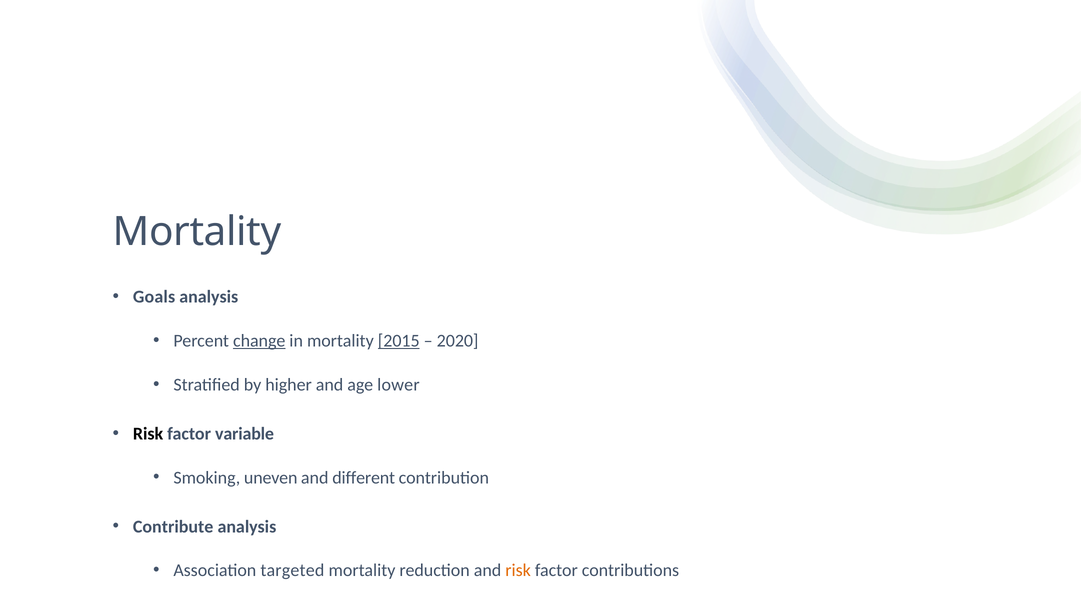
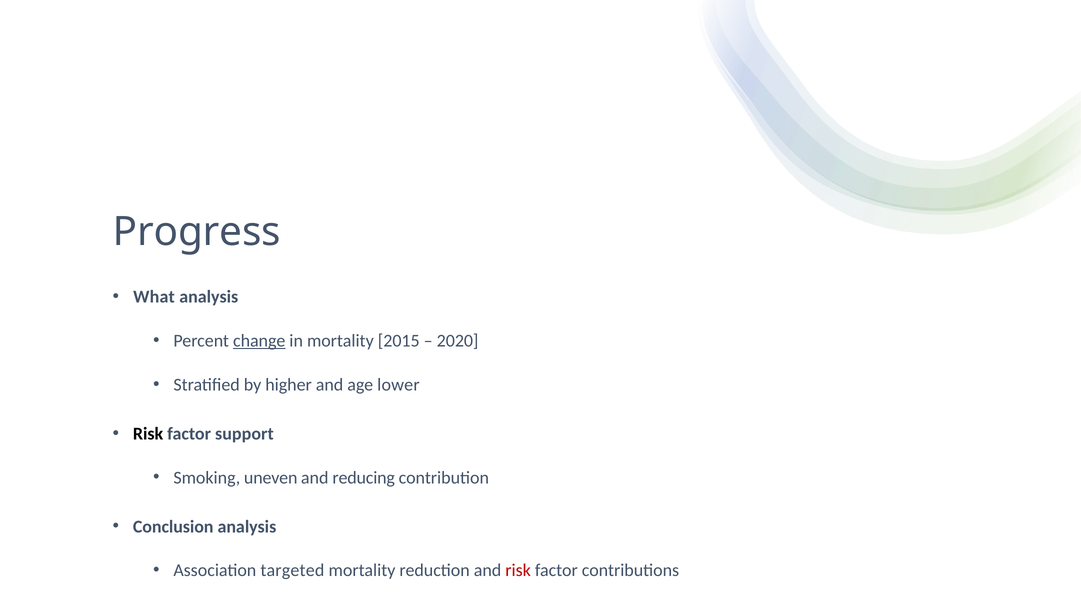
Mortality at (197, 232): Mortality -> Progress
Goals: Goals -> What
2015 underline: present -> none
variable: variable -> support
different: different -> reducing
Contribute: Contribute -> Conclusion
risk at (518, 571) colour: orange -> red
